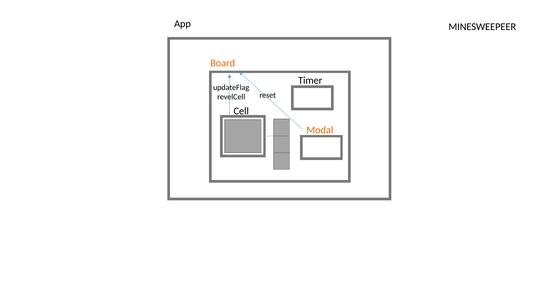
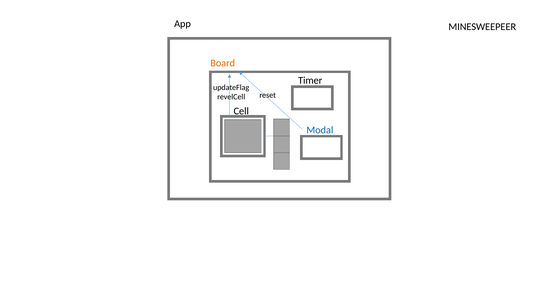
Modal colour: orange -> blue
